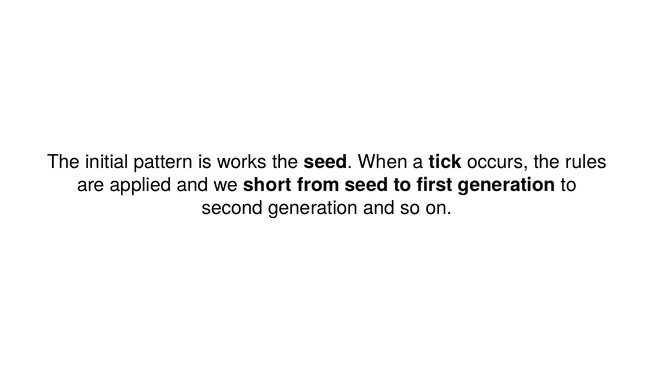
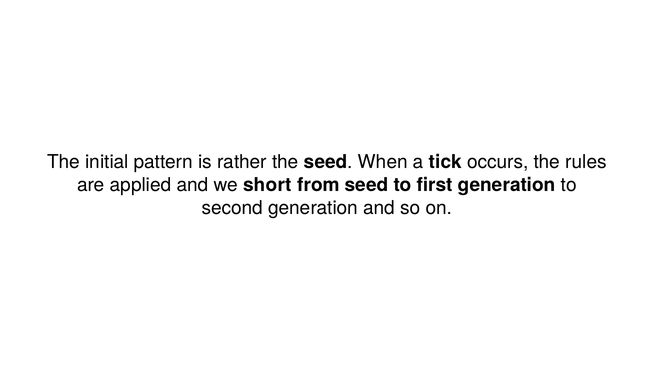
works: works -> rather
